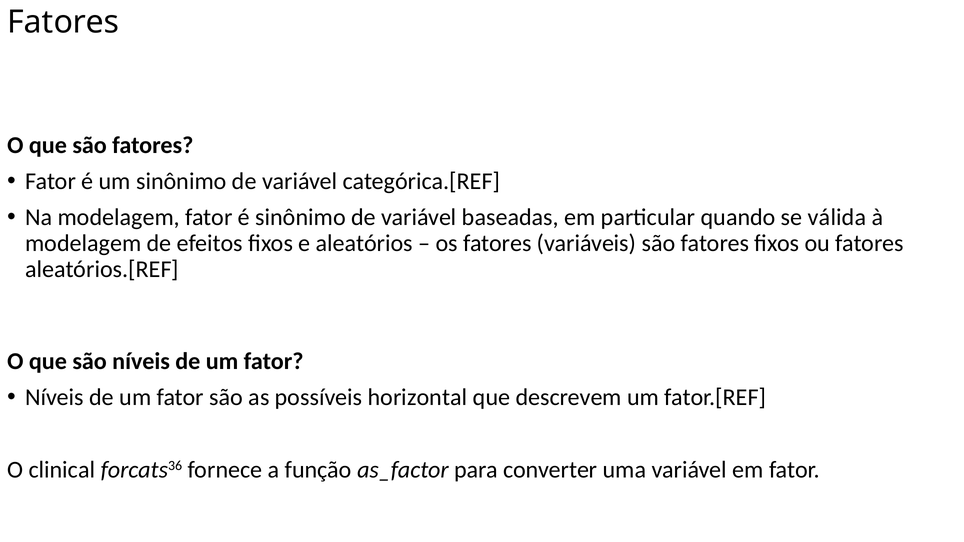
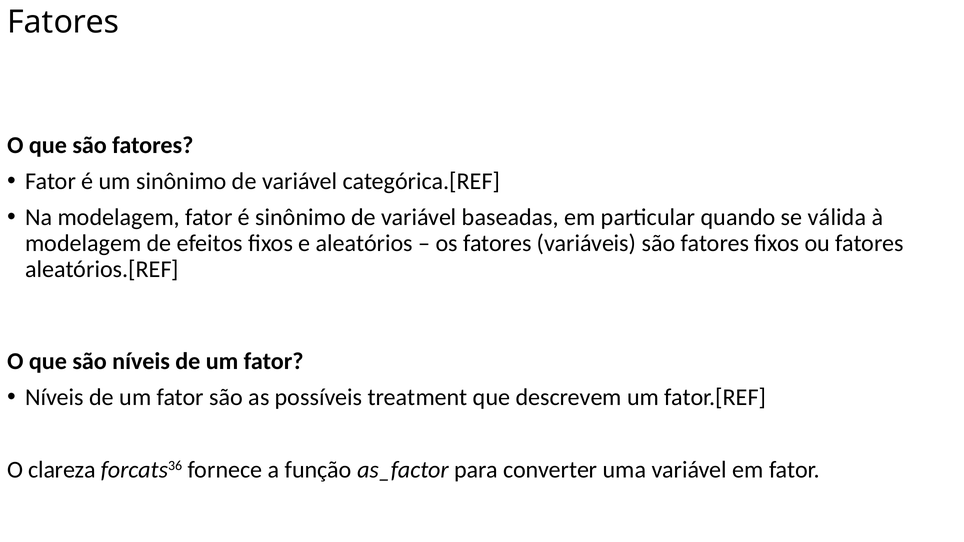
horizontal: horizontal -> treatment
clinical: clinical -> clareza
